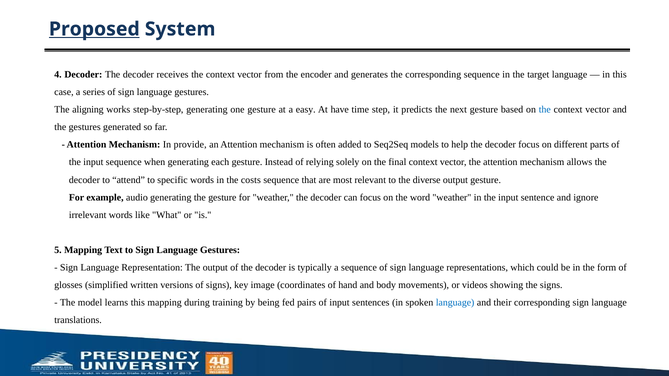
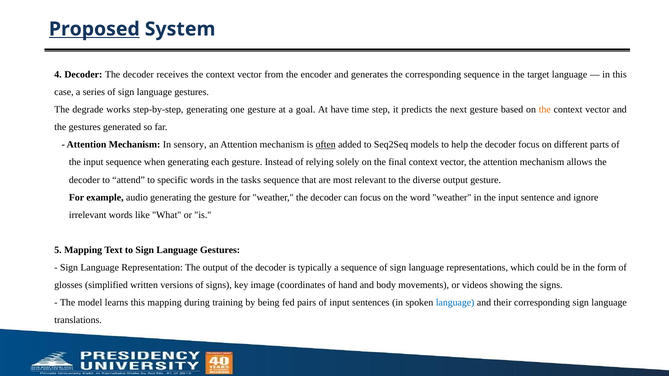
aligning: aligning -> degrade
easy: easy -> goal
the at (545, 110) colour: blue -> orange
provide: provide -> sensory
often underline: none -> present
costs: costs -> tasks
